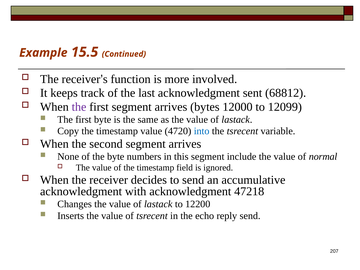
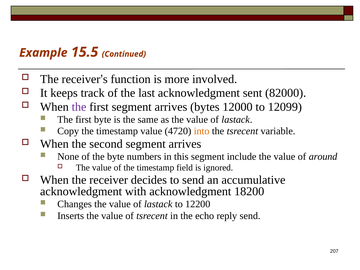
68812: 68812 -> 82000
into colour: blue -> orange
normal: normal -> around
47218: 47218 -> 18200
